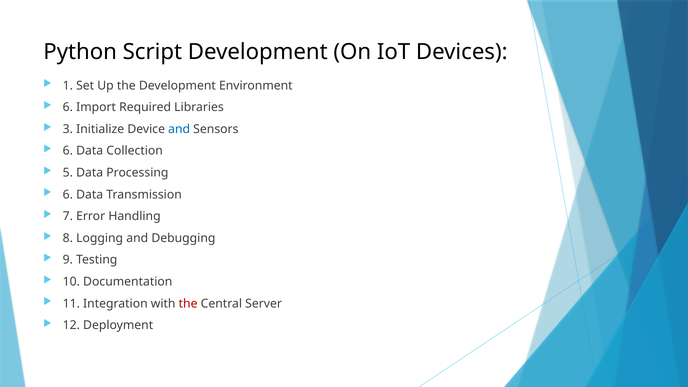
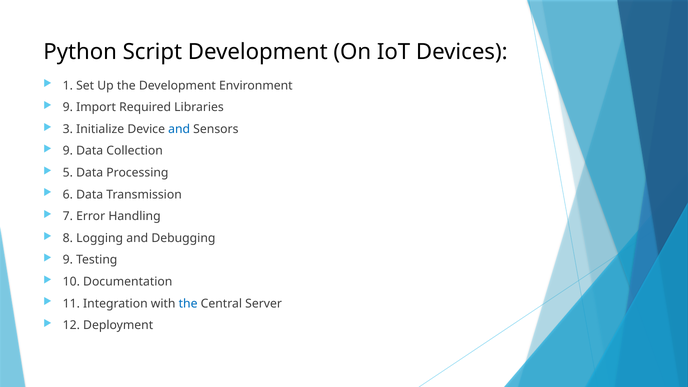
6 at (68, 107): 6 -> 9
6 at (68, 151): 6 -> 9
the at (188, 303) colour: red -> blue
